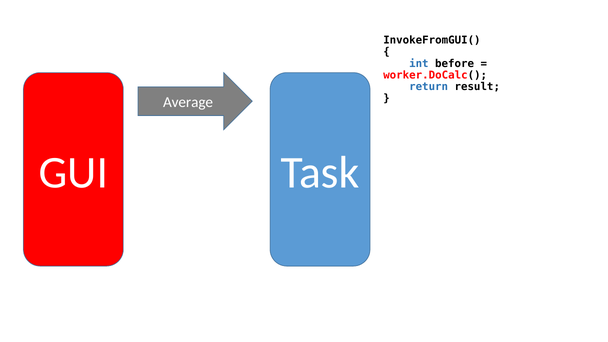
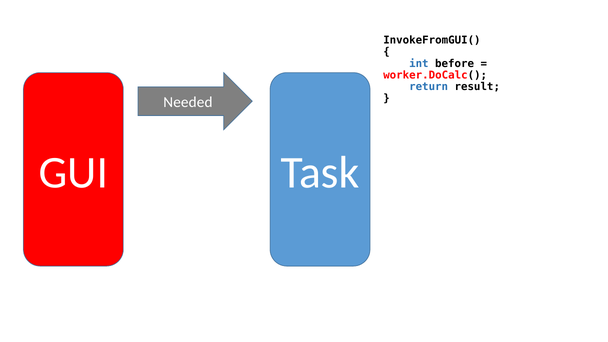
Average: Average -> Needed
